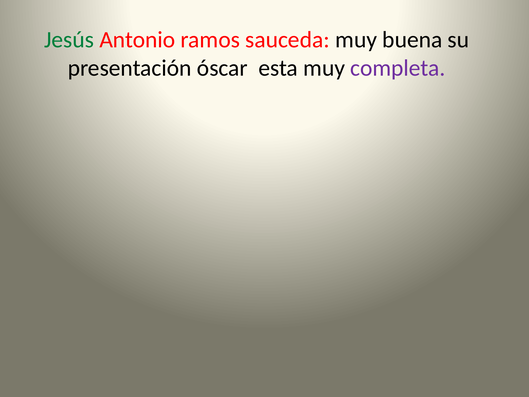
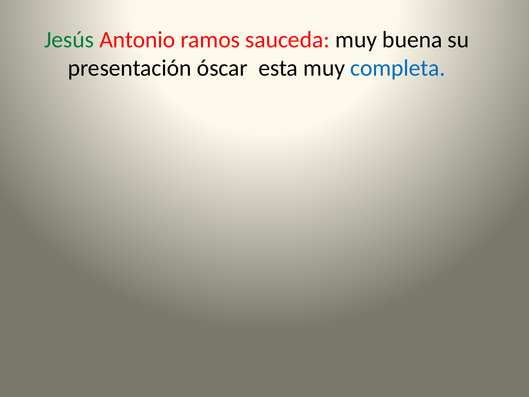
completa colour: purple -> blue
